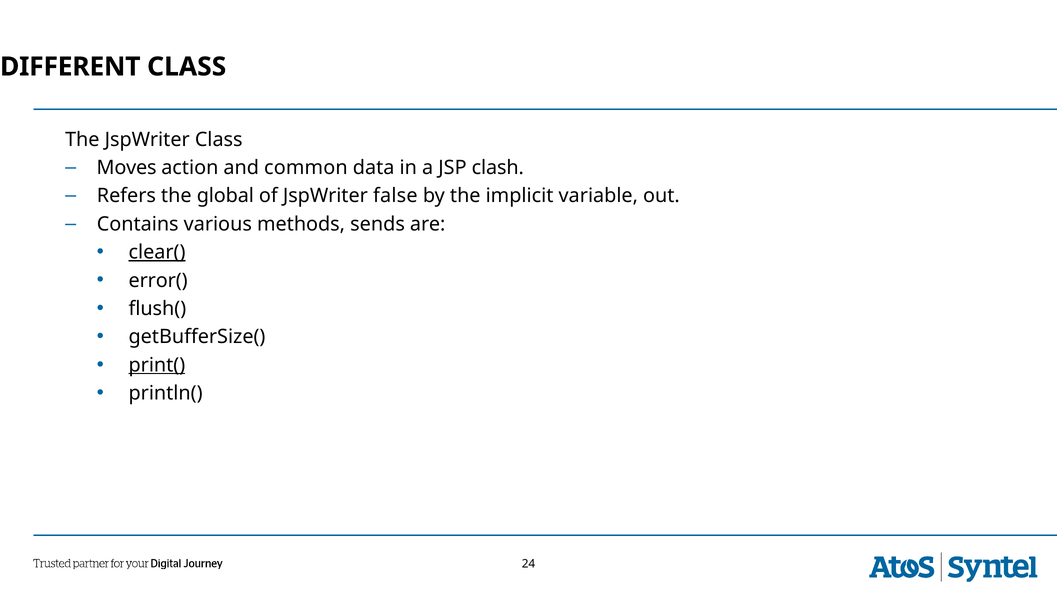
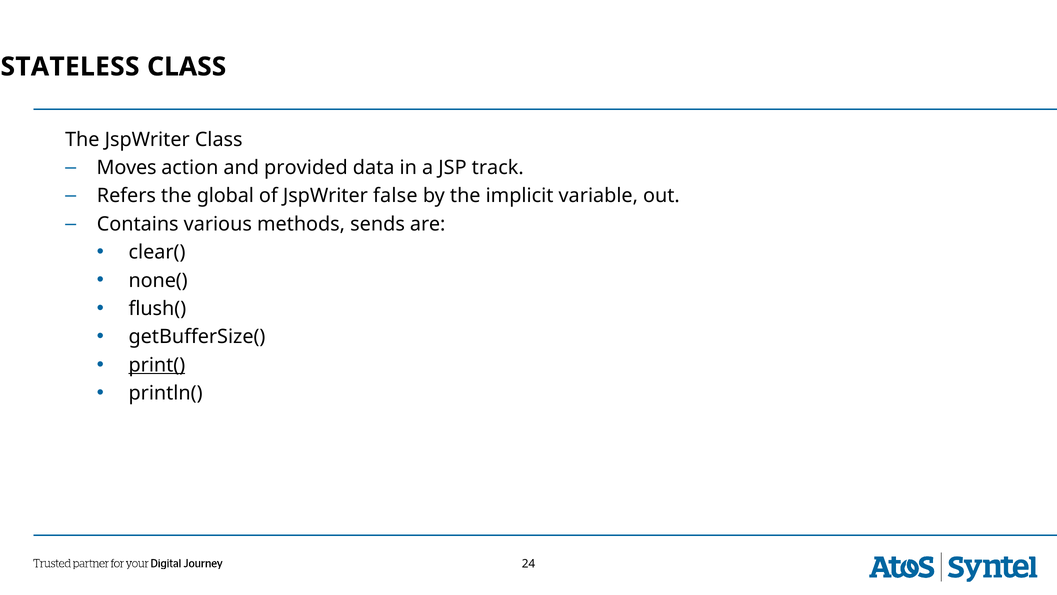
DIFFERENT: DIFFERENT -> STATELESS
common: common -> provided
clash: clash -> track
clear( underline: present -> none
error(: error( -> none(
